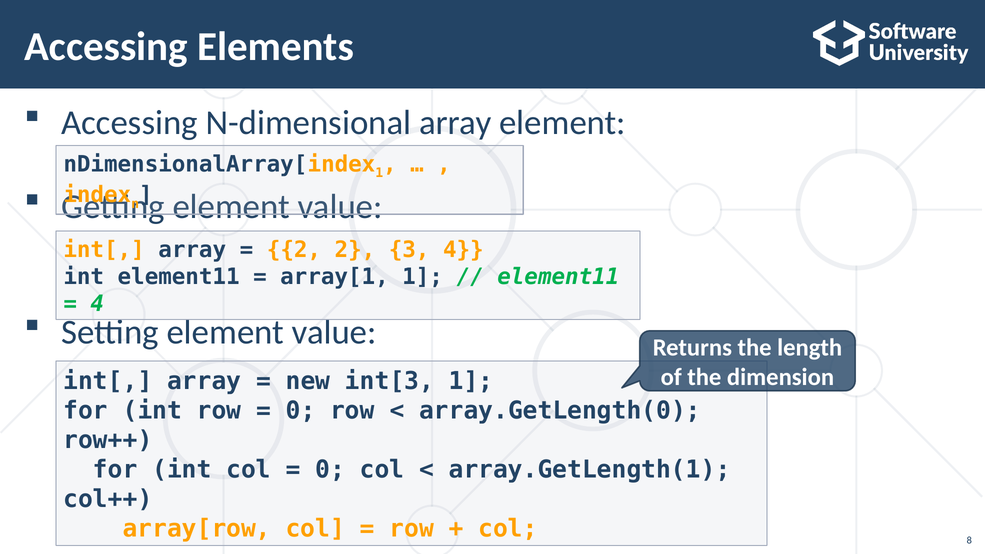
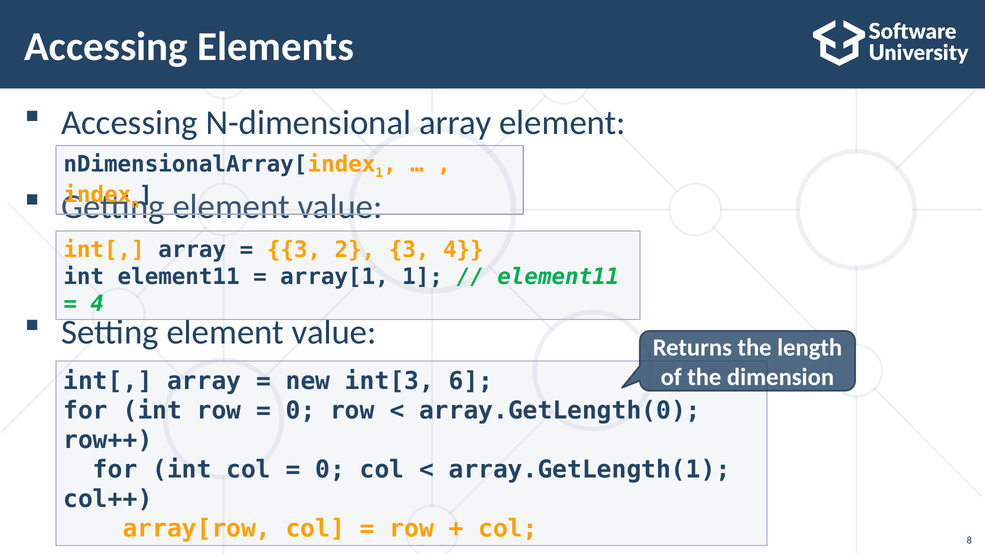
2 at (294, 250): 2 -> 3
int[3 1: 1 -> 6
